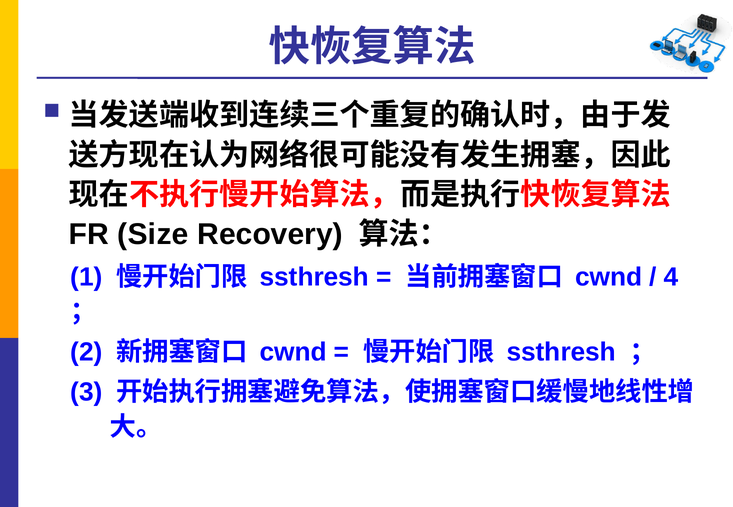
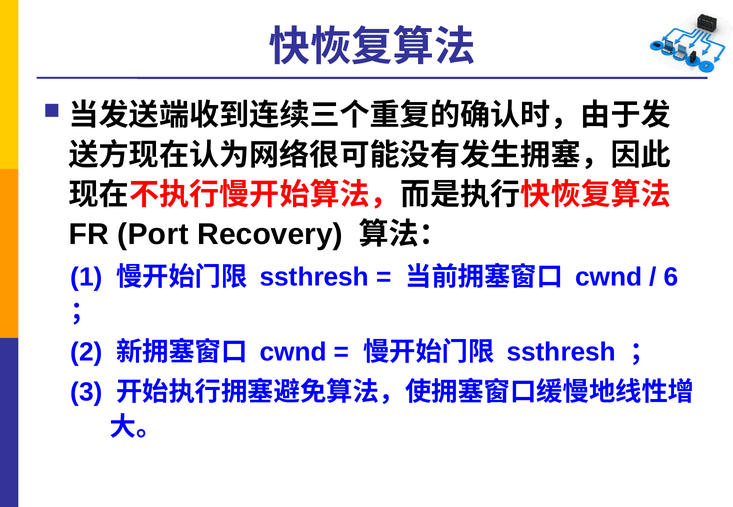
Size: Size -> Port
4: 4 -> 6
